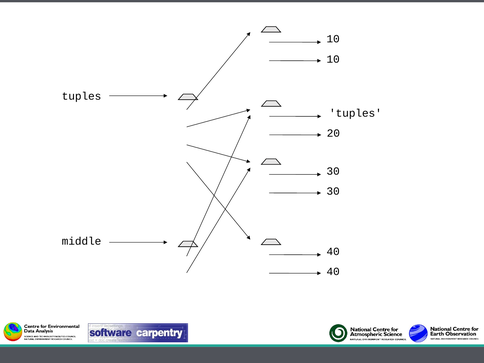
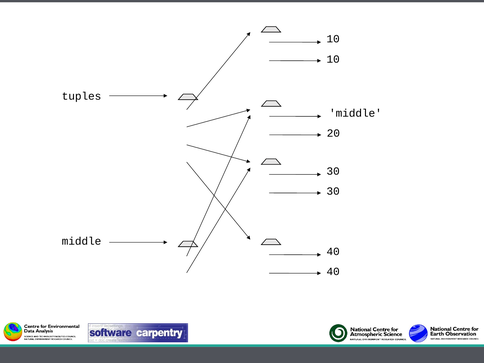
tuples at (355, 113): tuples -> middle
